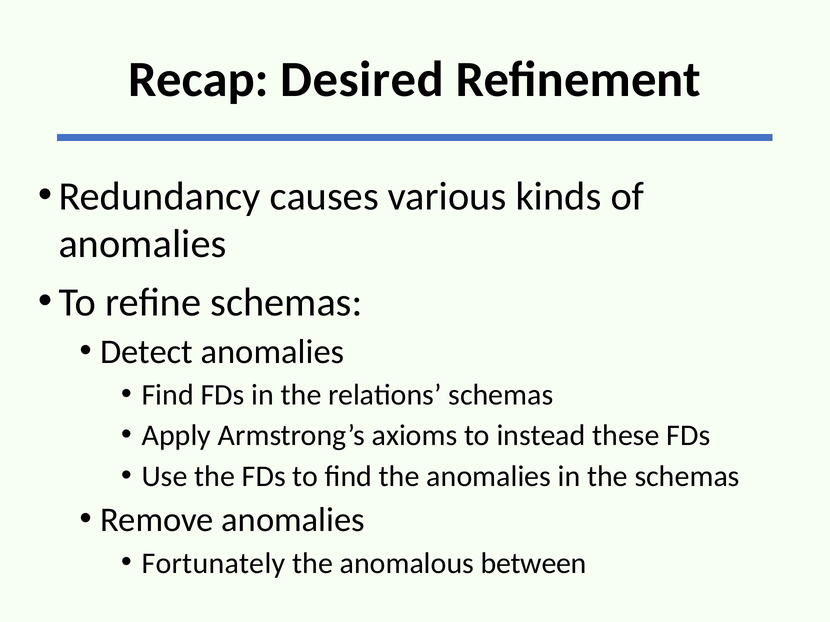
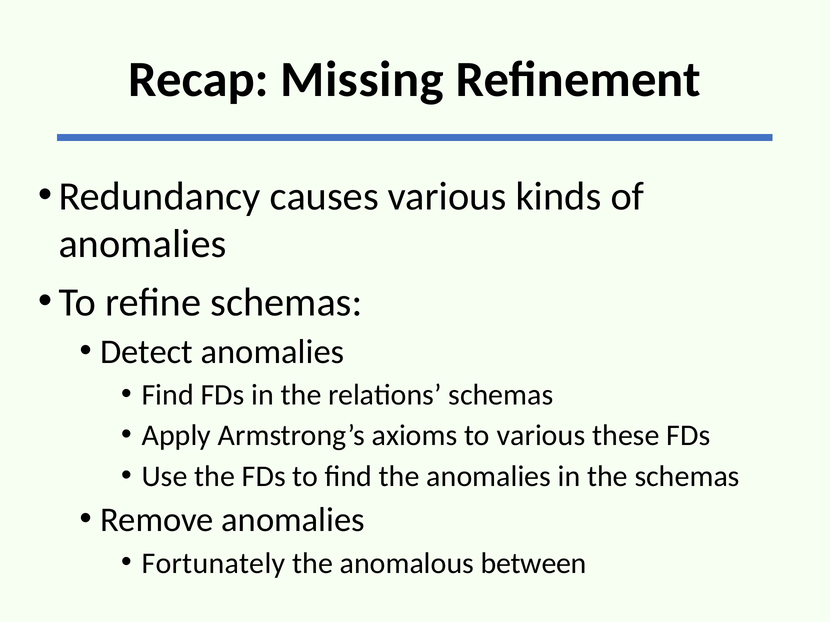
Desired: Desired -> Missing
to instead: instead -> various
